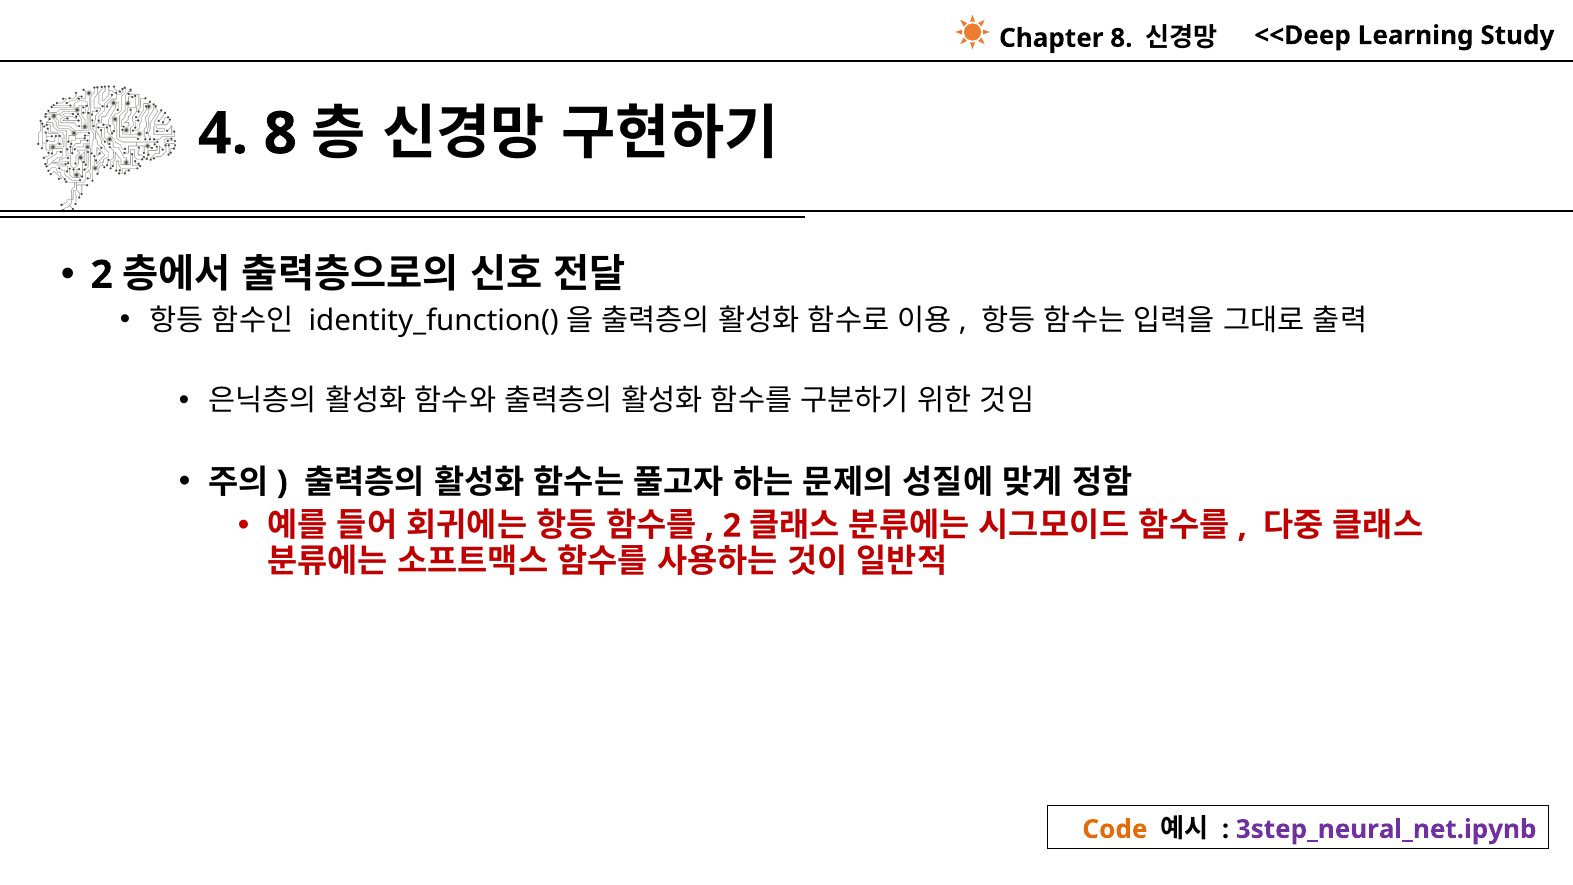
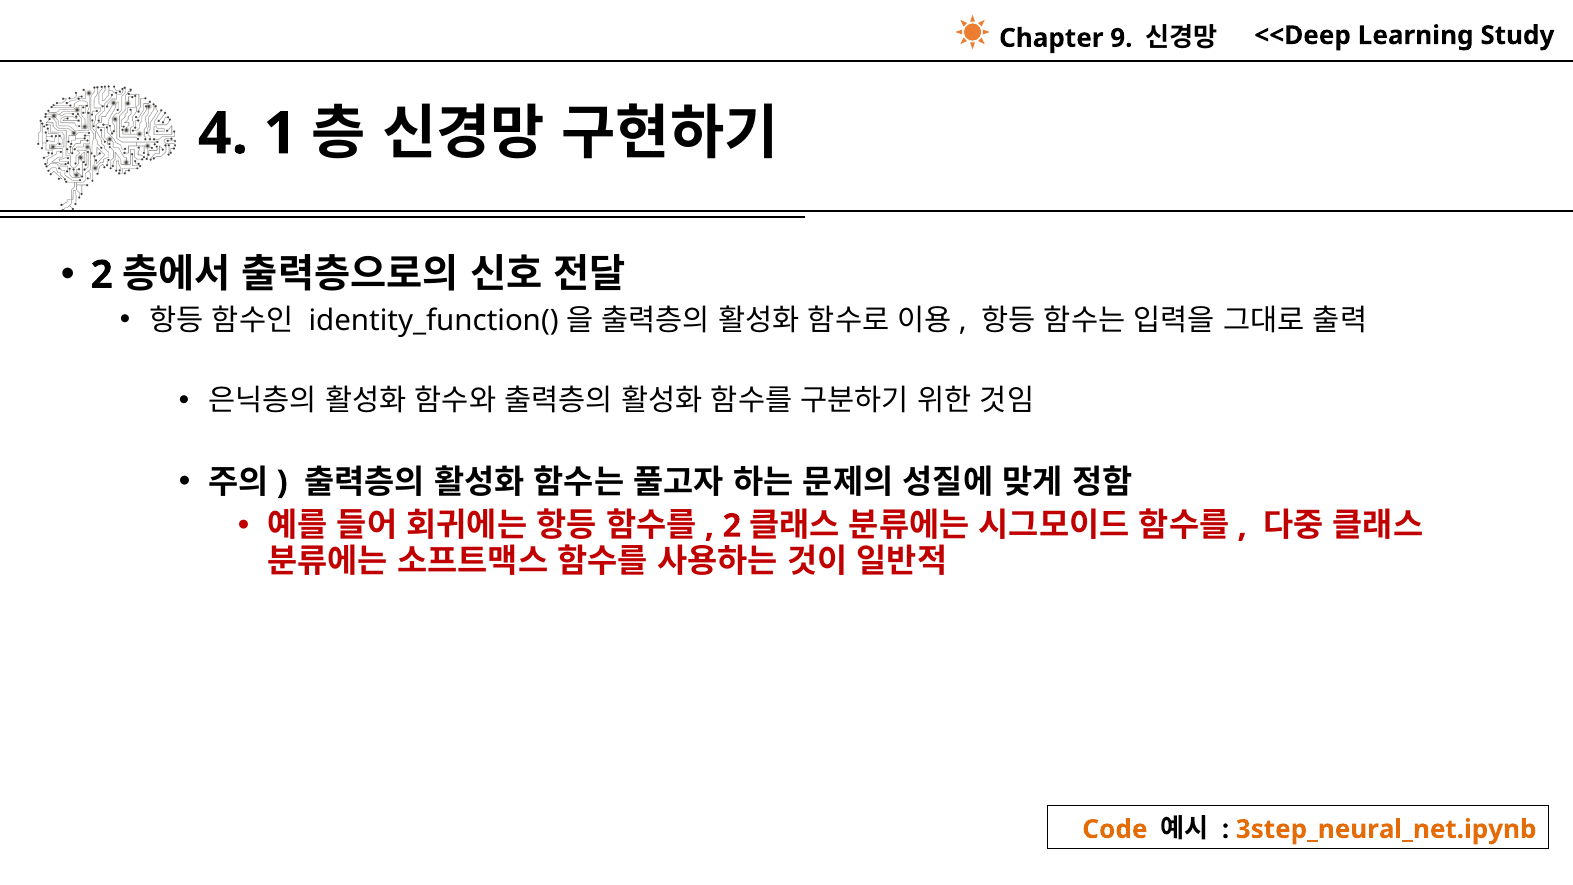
Chapter 8: 8 -> 9
4 8: 8 -> 1
3step_neural_net.ipynb colour: purple -> orange
